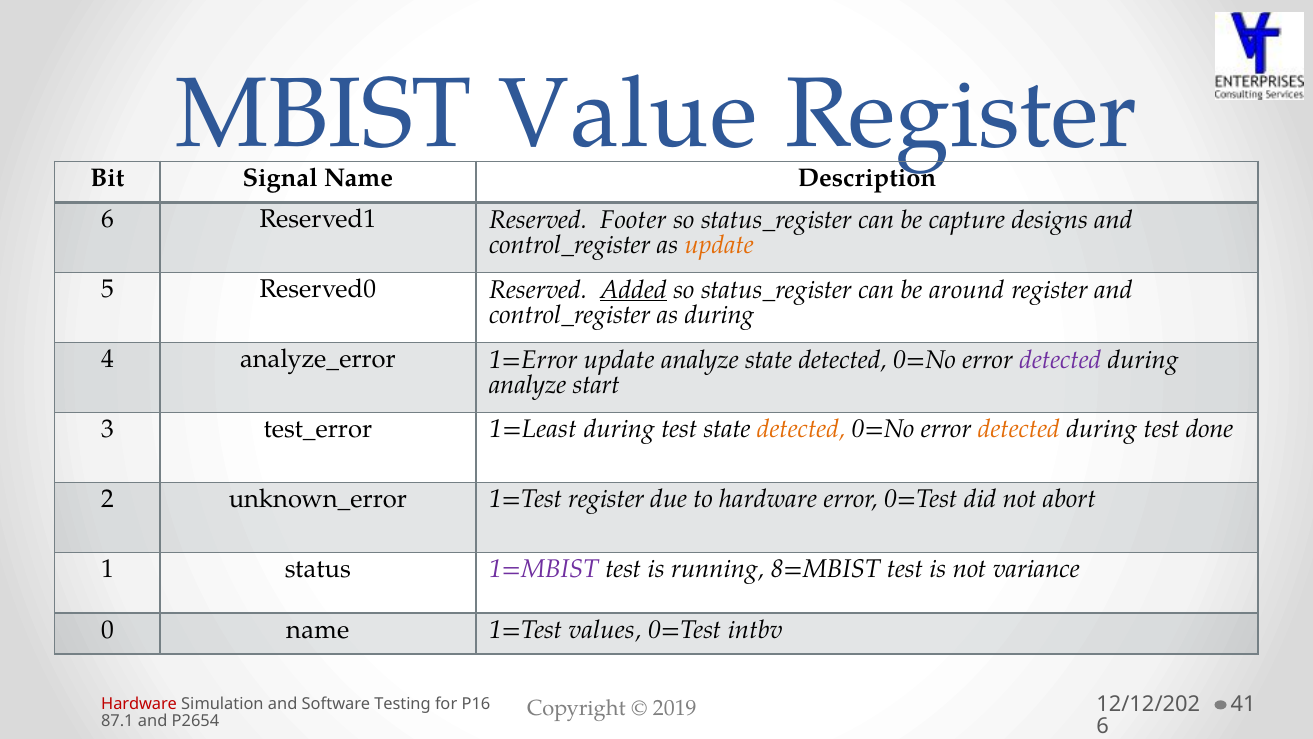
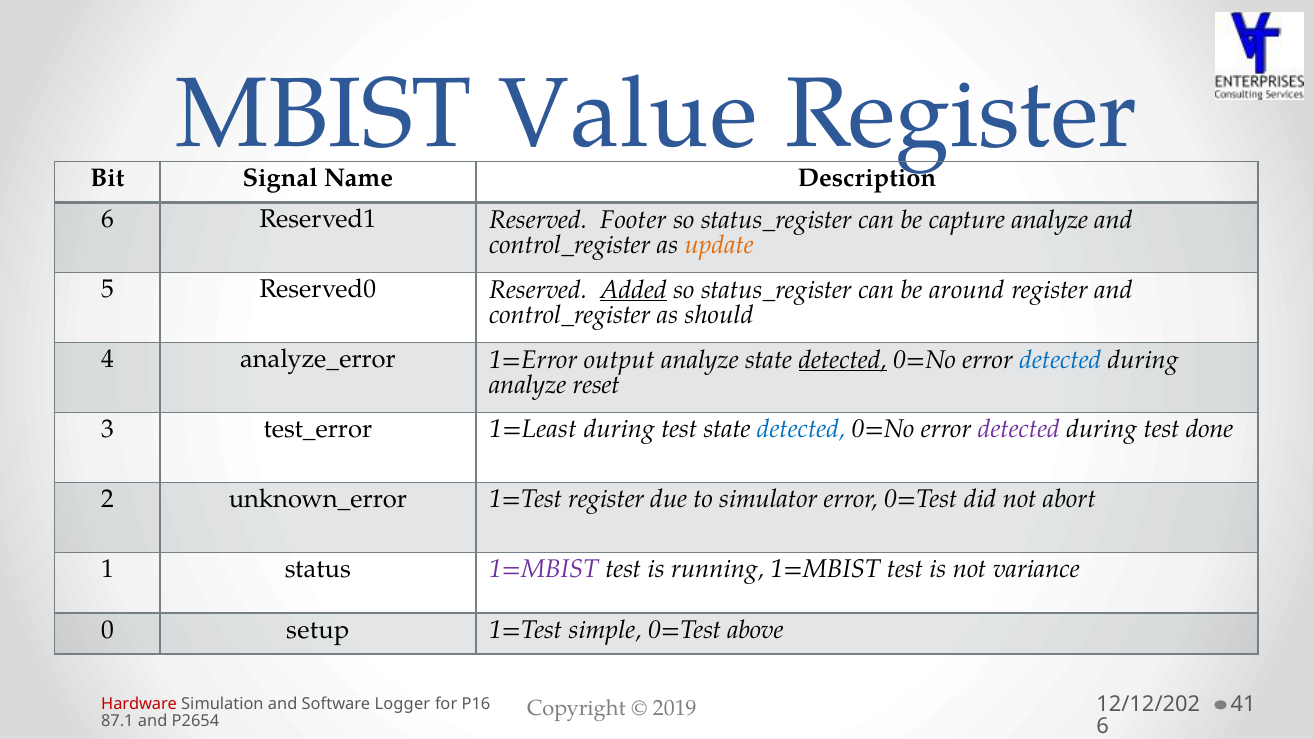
capture designs: designs -> analyze
as during: during -> should
1=Error update: update -> output
detected at (843, 359) underline: none -> present
detected at (1060, 359) colour: purple -> blue
start: start -> reset
detected at (801, 429) colour: orange -> blue
detected at (1019, 429) colour: orange -> purple
to hardware: hardware -> simulator
running 8=MBIST: 8=MBIST -> 1=MBIST
0 name: name -> setup
values: values -> simple
intbv: intbv -> above
Testing: Testing -> Logger
